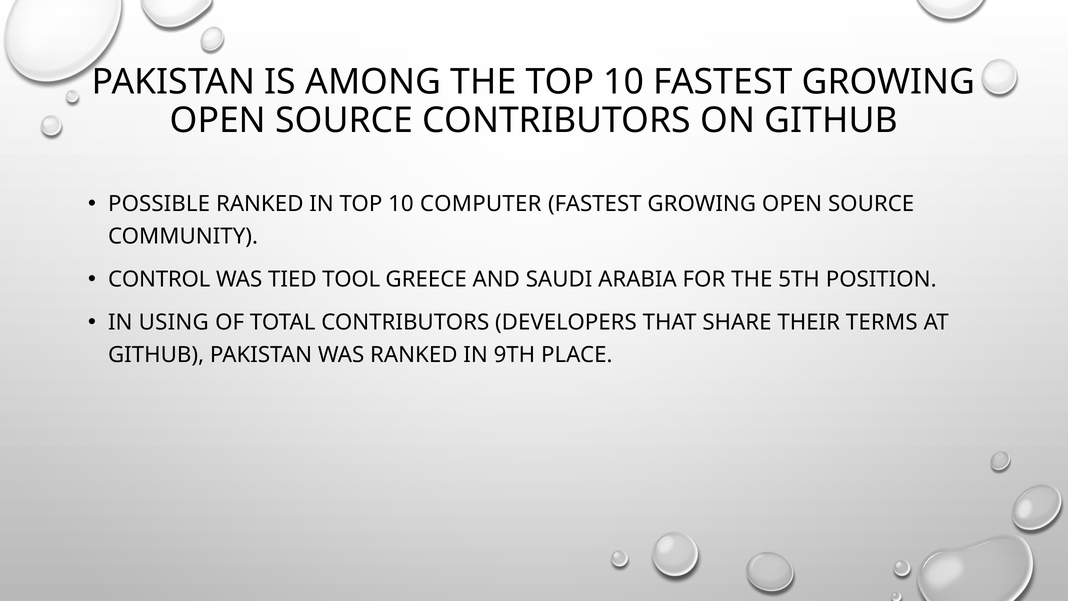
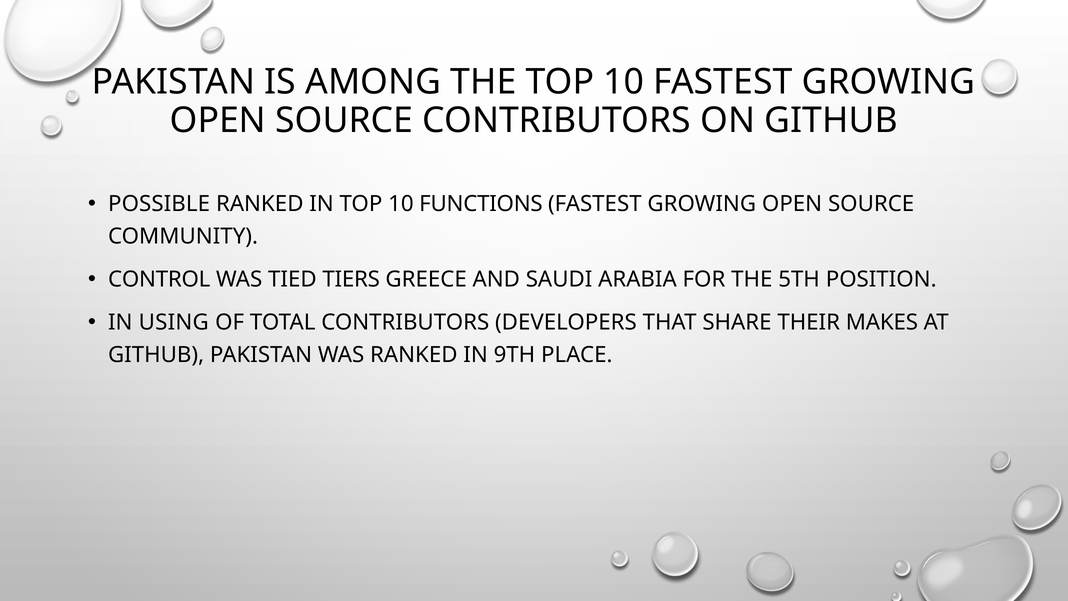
COMPUTER: COMPUTER -> FUNCTIONS
TOOL: TOOL -> TIERS
TERMS: TERMS -> MAKES
